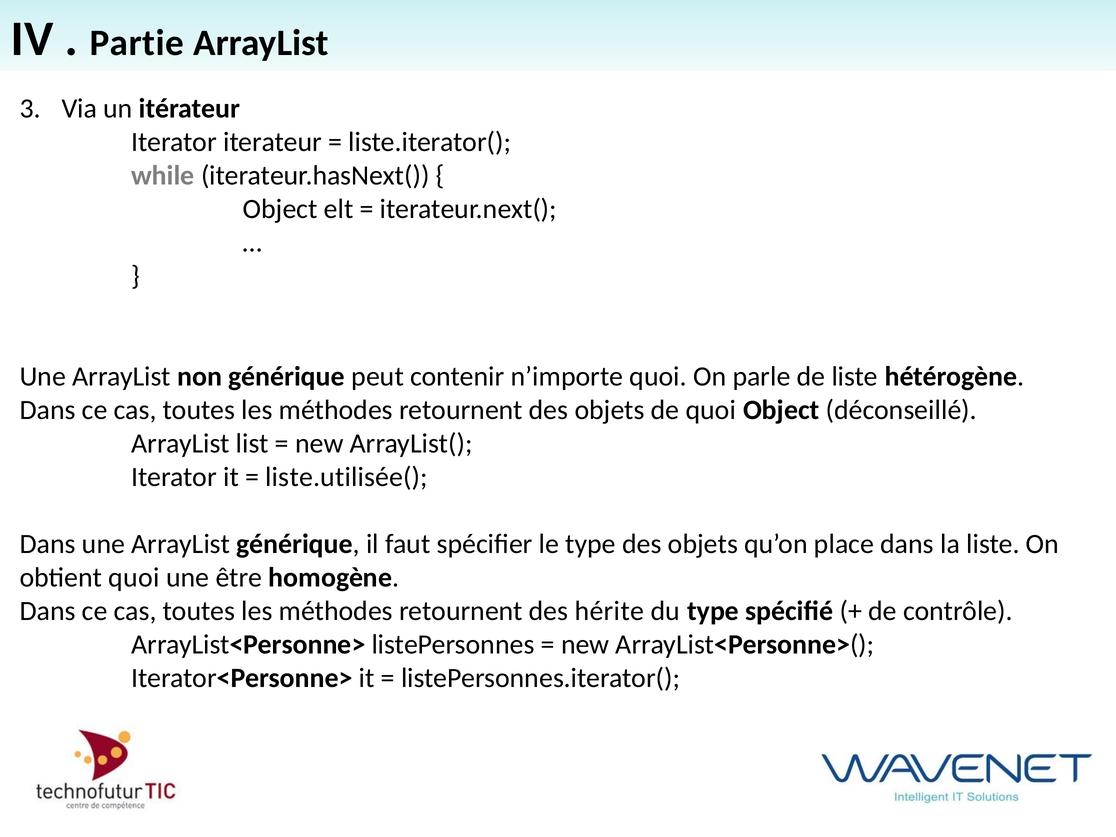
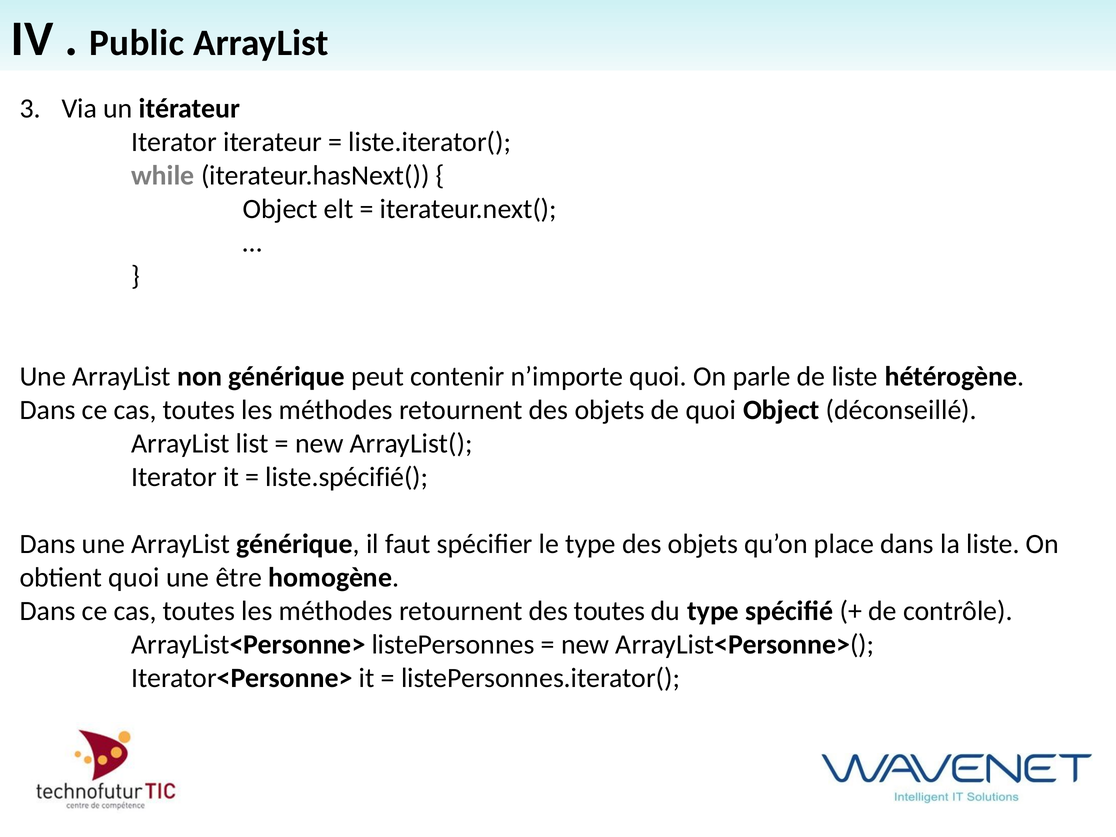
Partie: Partie -> Public
liste.utilisée(: liste.utilisée( -> liste.spécifié(
des hérite: hérite -> toutes
